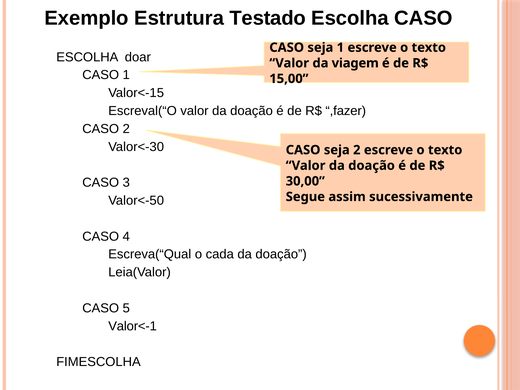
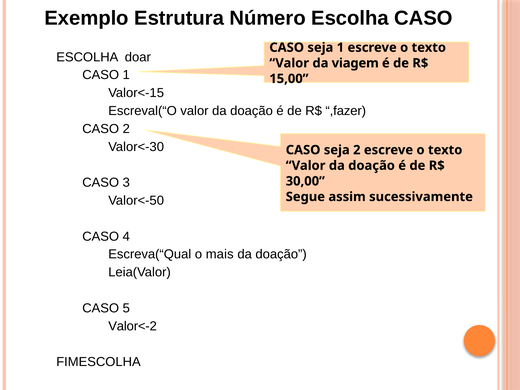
Testado: Testado -> Número
cada: cada -> mais
Valor<-1: Valor<-1 -> Valor<-2
